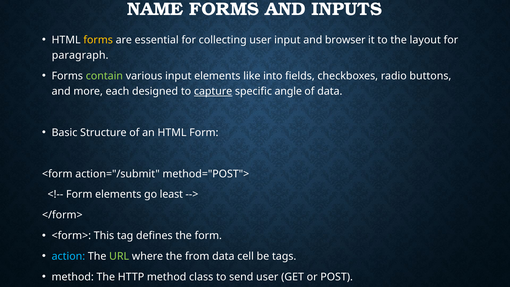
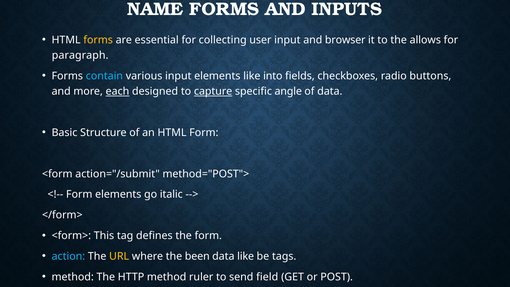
layout: layout -> allows
contain colour: light green -> light blue
each underline: none -> present
least: least -> italic
URL colour: light green -> yellow
from: from -> been
data cell: cell -> like
class: class -> ruler
send user: user -> field
